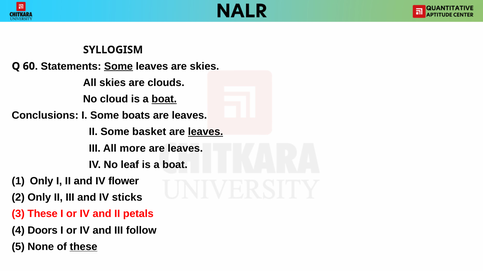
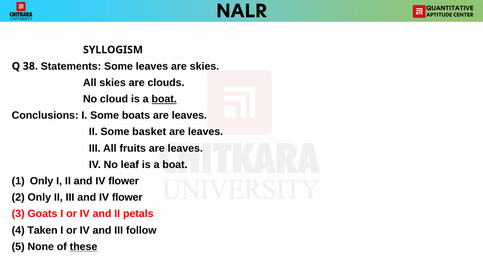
60: 60 -> 38
Some at (119, 66) underline: present -> none
leaves at (206, 132) underline: present -> none
more: more -> fruits
III and IV sticks: sticks -> flower
3 These: These -> Goats
Doors: Doors -> Taken
